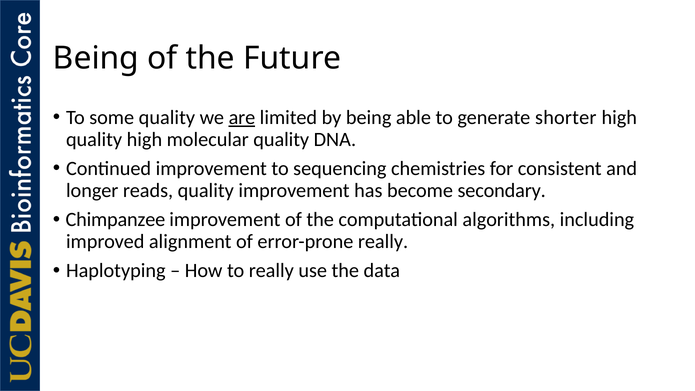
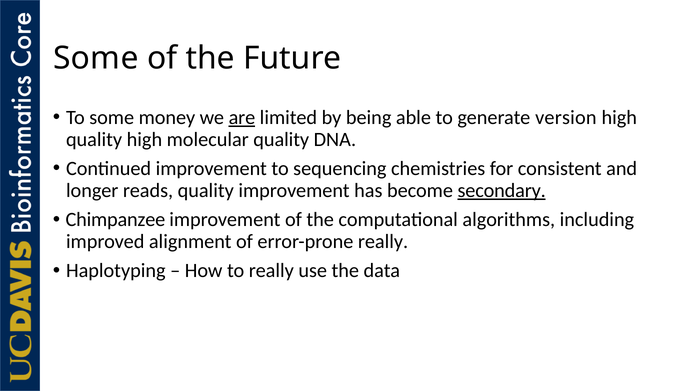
Being at (96, 58): Being -> Some
some quality: quality -> money
shorter: shorter -> version
secondary underline: none -> present
